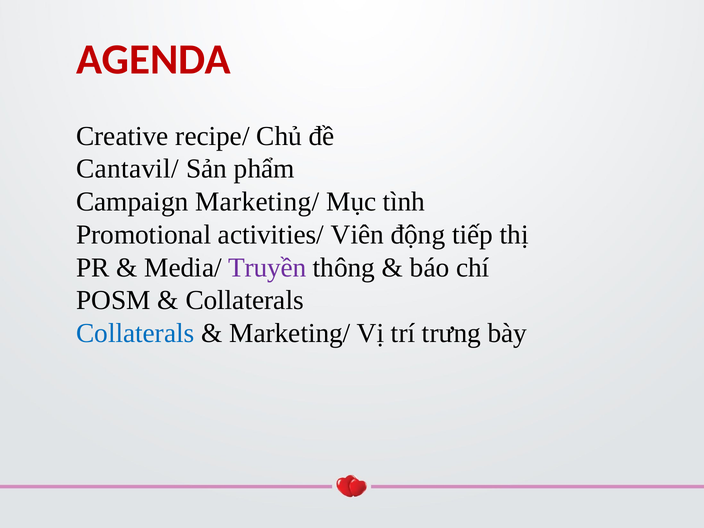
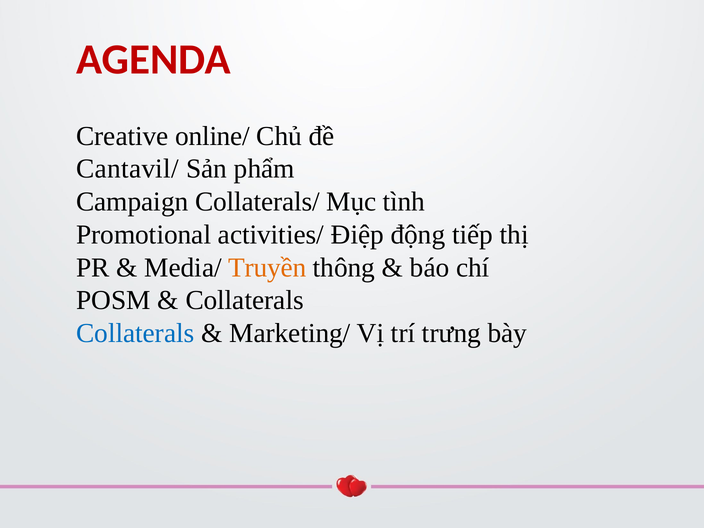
recipe/: recipe/ -> online/
Campaign Marketing/: Marketing/ -> Collaterals/
Viên: Viên -> Điệp
Truyền colour: purple -> orange
